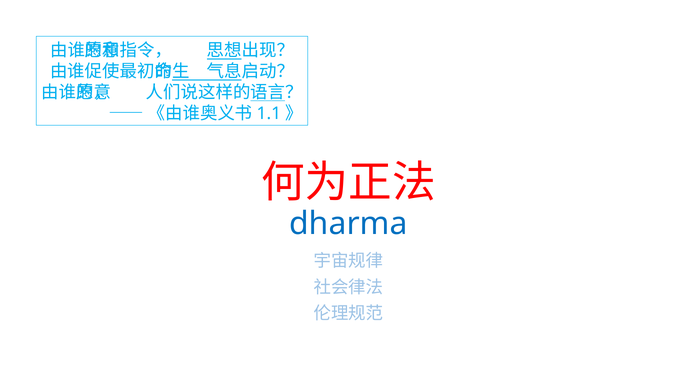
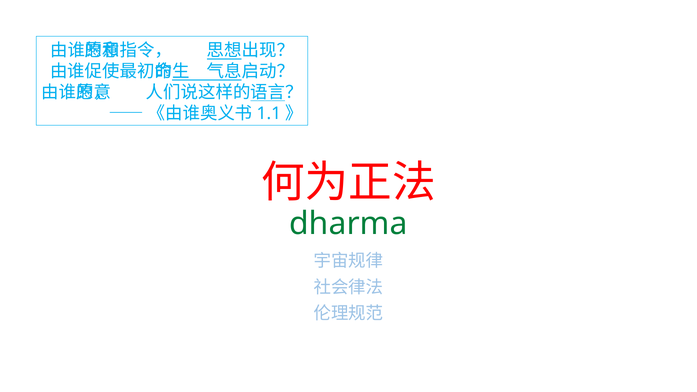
dharma colour: blue -> green
